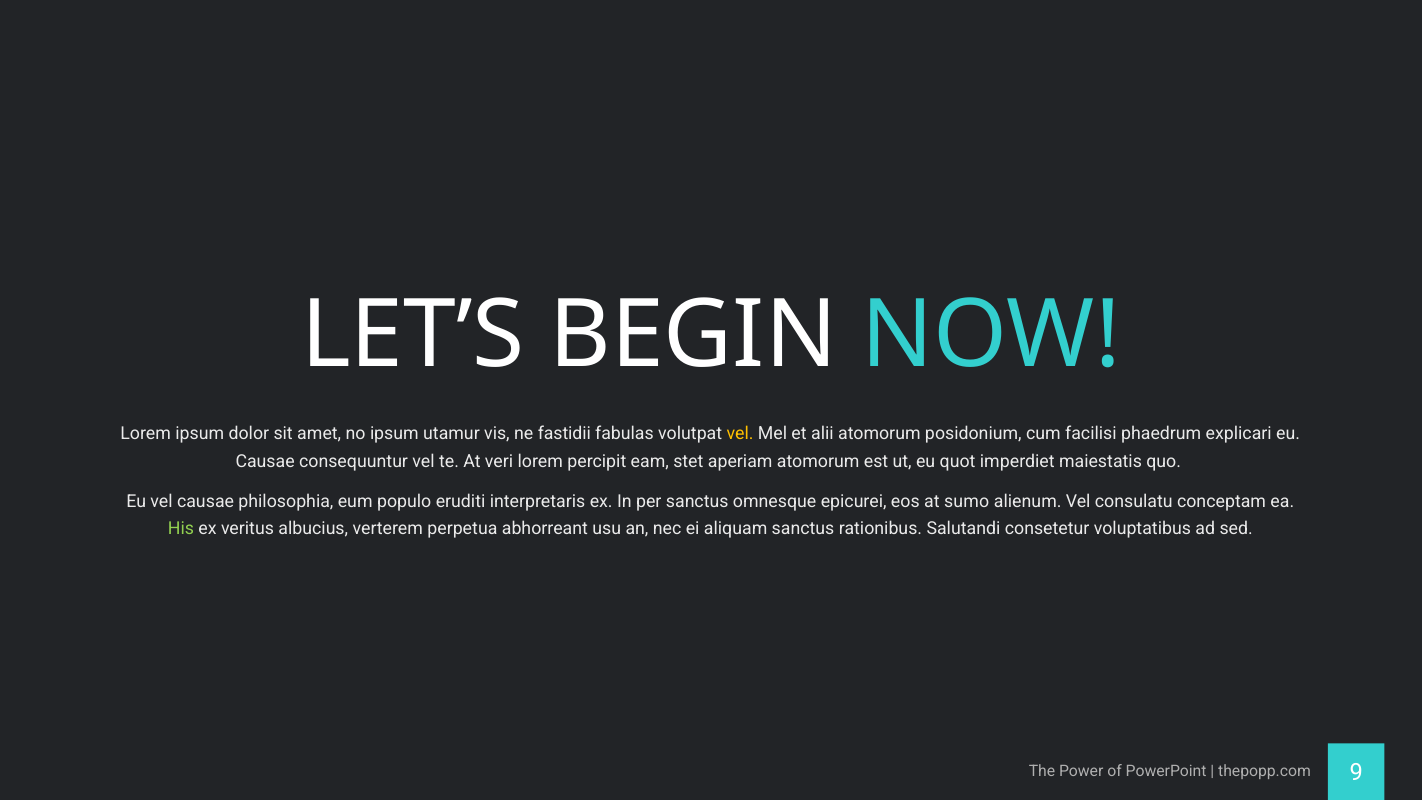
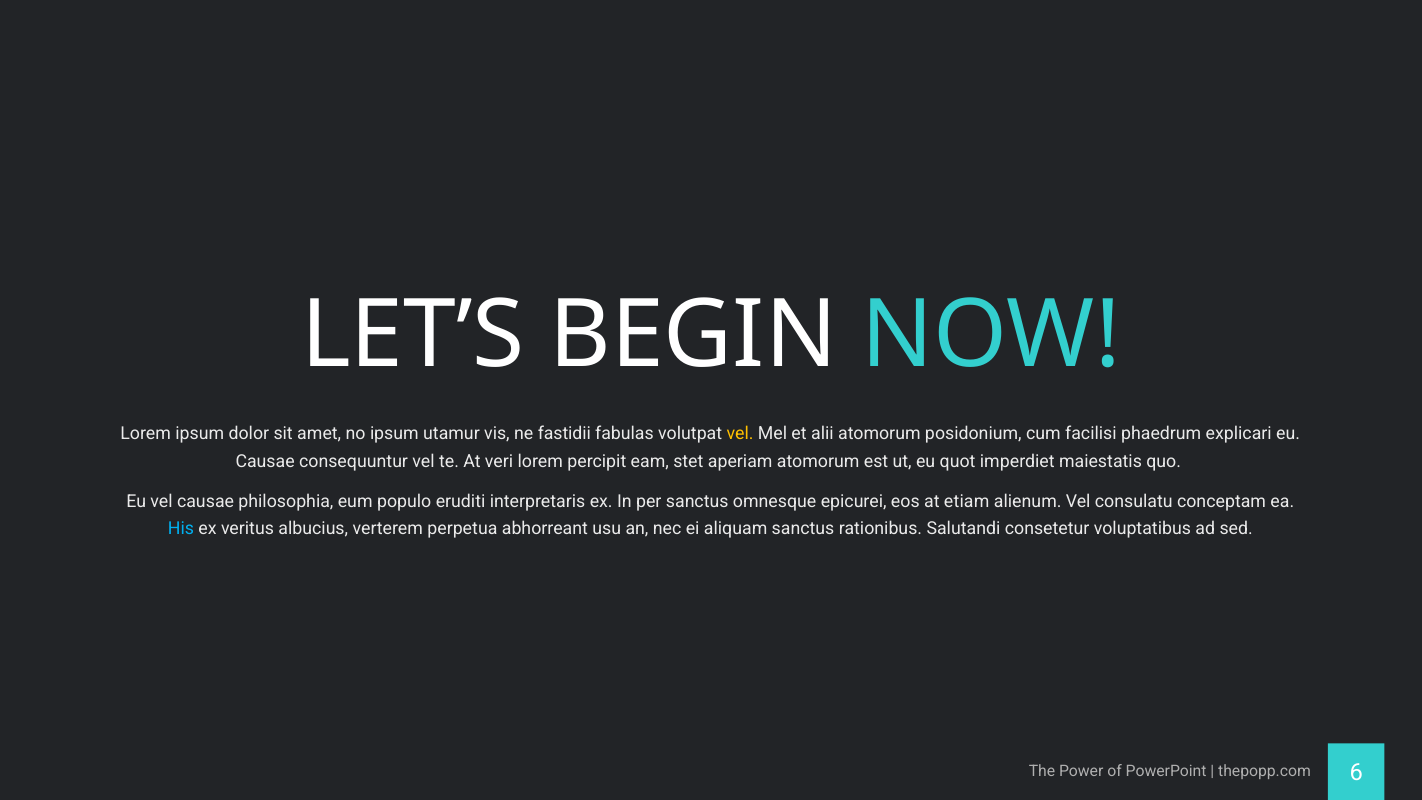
sumo: sumo -> etiam
His colour: light green -> light blue
9: 9 -> 6
